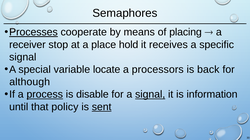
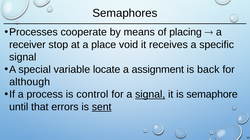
Processes underline: present -> none
hold: hold -> void
processors: processors -> assignment
process underline: present -> none
disable: disable -> control
information: information -> semaphore
policy: policy -> errors
